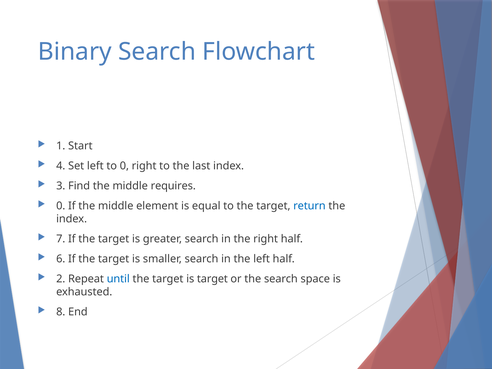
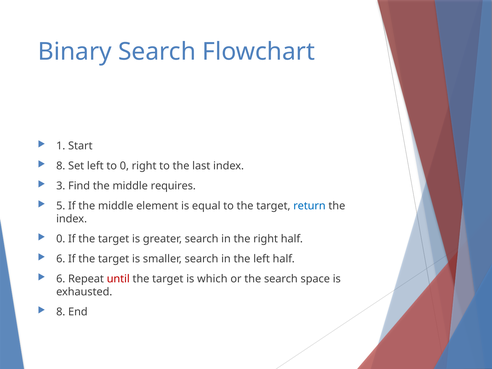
4 at (61, 166): 4 -> 8
0 at (61, 206): 0 -> 5
7 at (61, 239): 7 -> 0
2 at (61, 279): 2 -> 6
until colour: blue -> red
is target: target -> which
